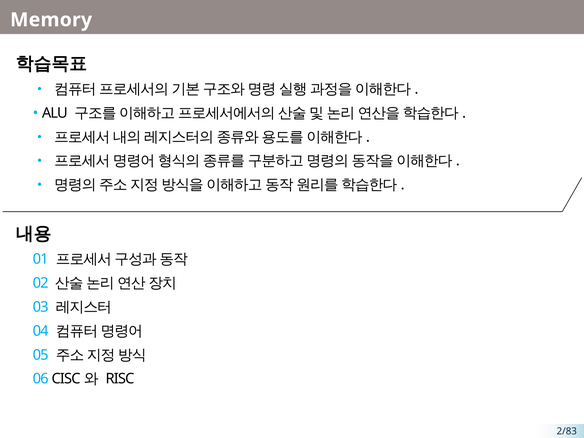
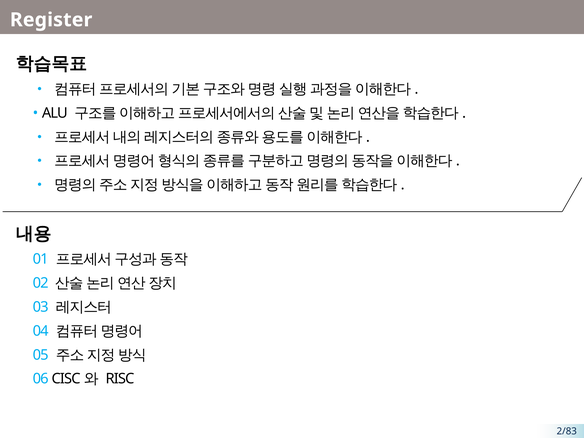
Memory: Memory -> Register
